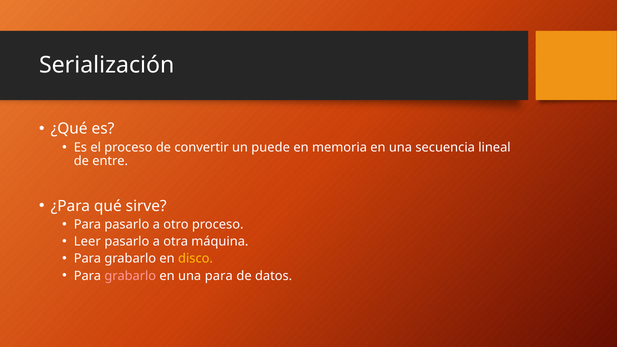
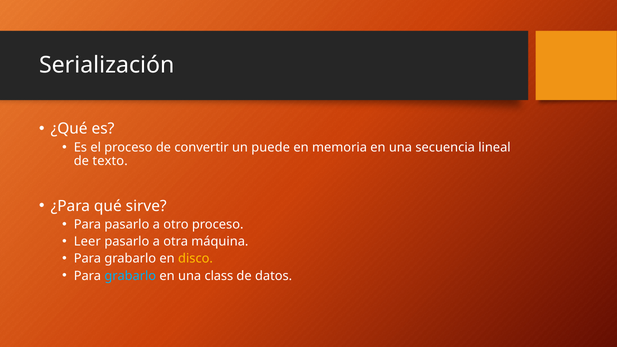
entre: entre -> texto
grabarlo at (130, 276) colour: pink -> light blue
una para: para -> class
